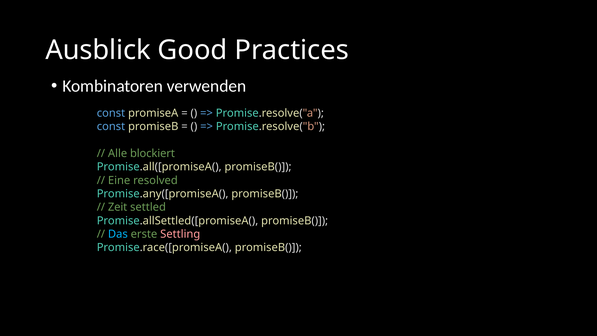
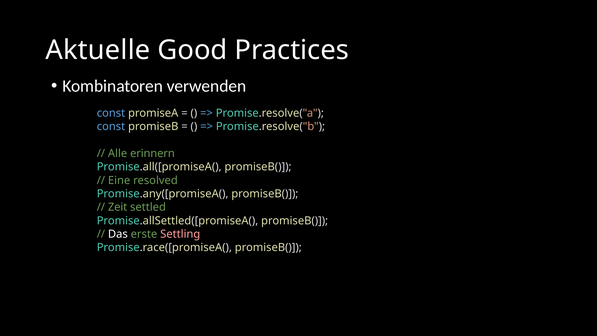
Ausblick: Ausblick -> Aktuelle
blockiert: blockiert -> erinnern
Das colour: light blue -> white
